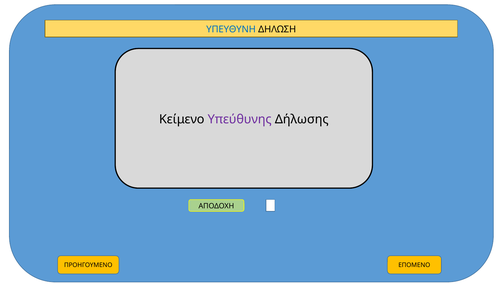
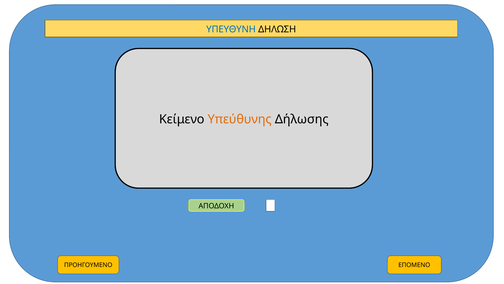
Υπεύθυνης colour: purple -> orange
